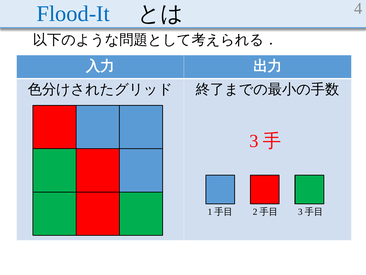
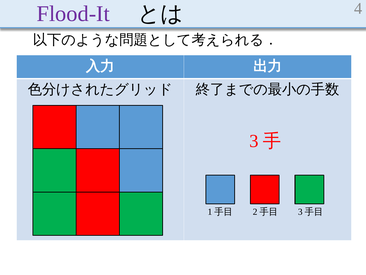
Flood-It colour: blue -> purple
